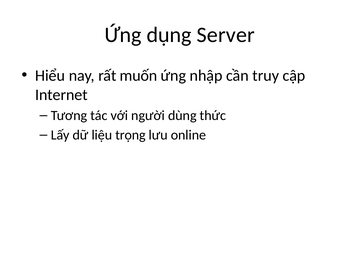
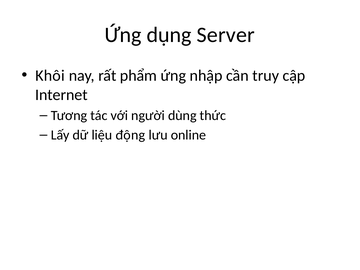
Hiểu: Hiểu -> Khôi
muốn: muốn -> phẩm
trọng: trọng -> động
